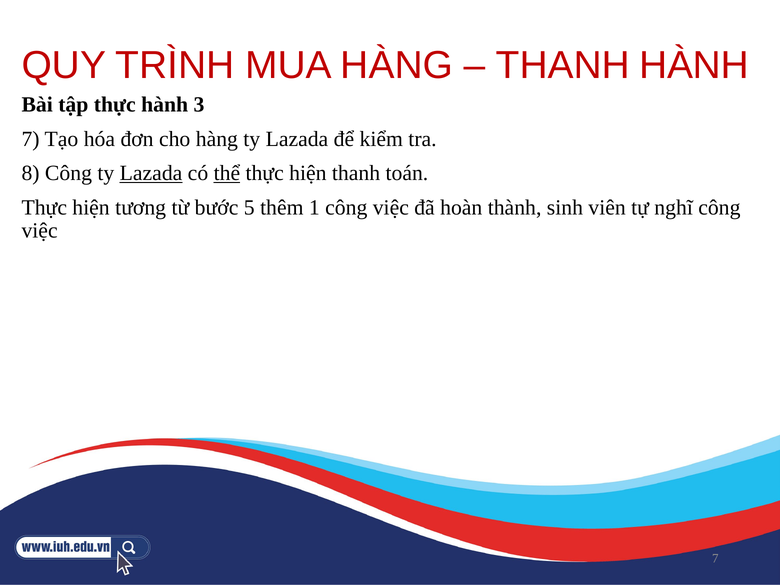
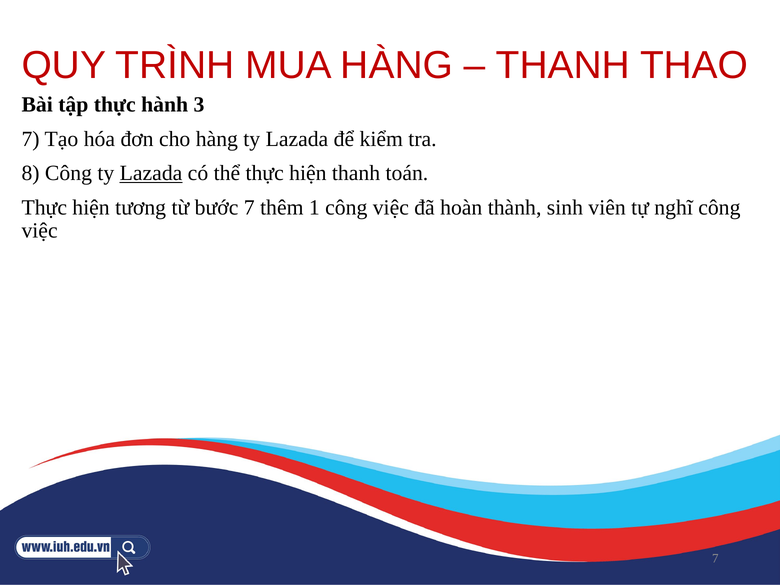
THANH HÀNH: HÀNH -> THAO
thể underline: present -> none
bước 5: 5 -> 7
